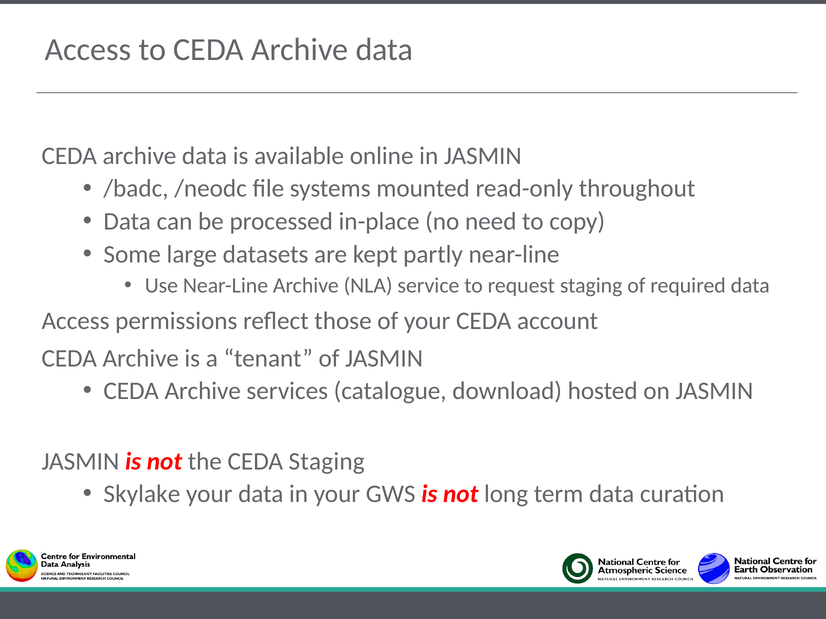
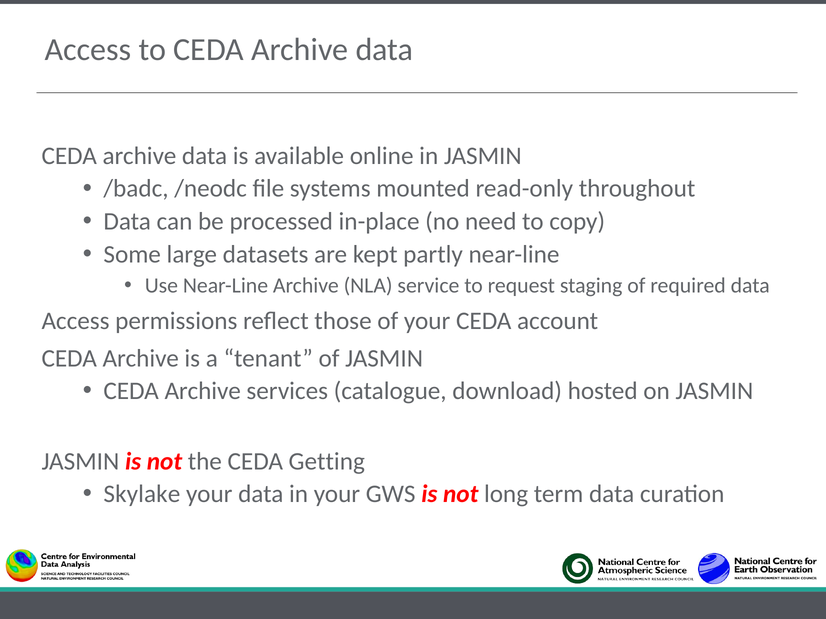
CEDA Staging: Staging -> Getting
